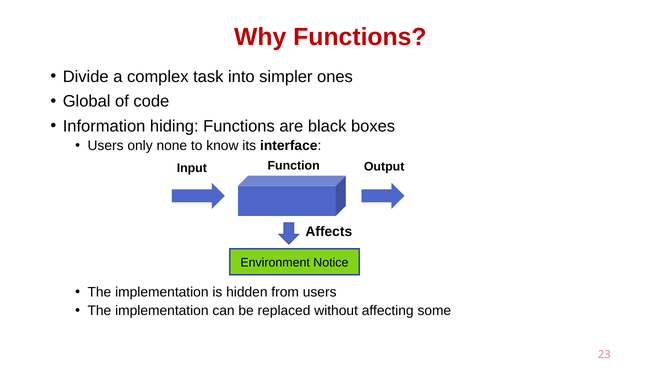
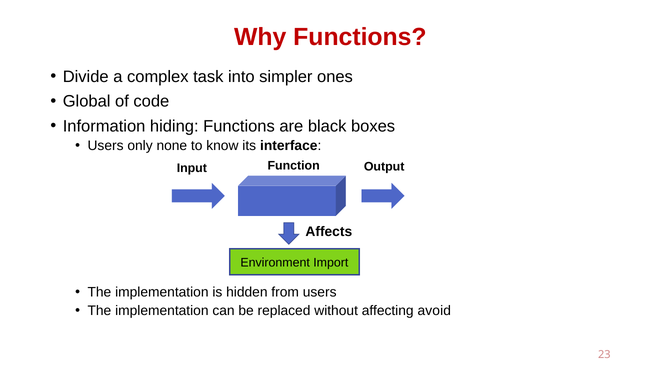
Notice: Notice -> Import
some: some -> avoid
